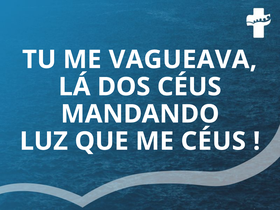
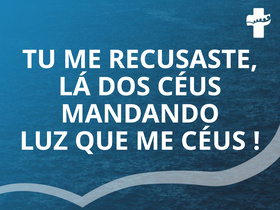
VAGUEAVA: VAGUEAVA -> RECUSASTE
